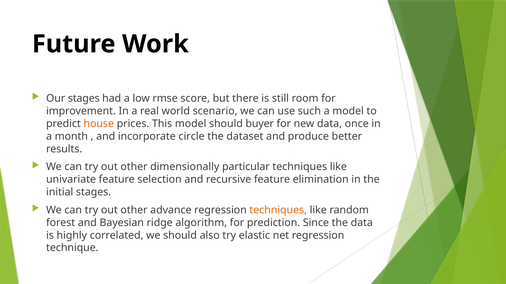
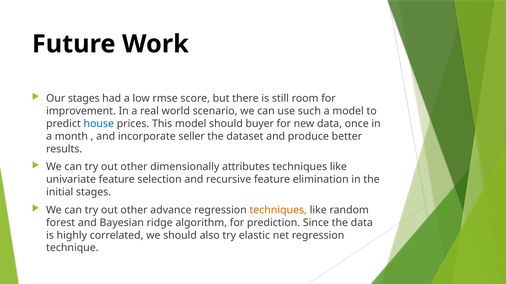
house colour: orange -> blue
circle: circle -> seller
particular: particular -> attributes
